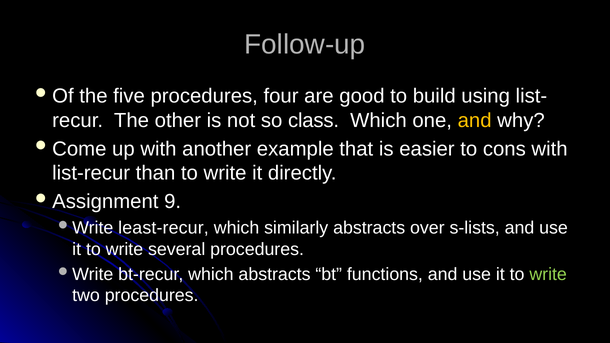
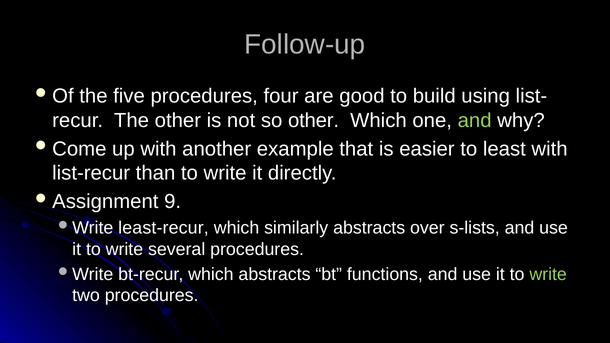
so class: class -> other
and at (475, 120) colour: yellow -> light green
cons: cons -> least
